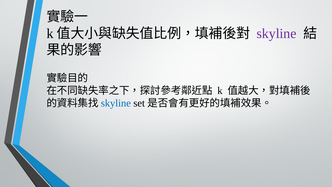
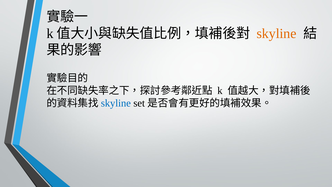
skyline at (277, 33) colour: purple -> orange
